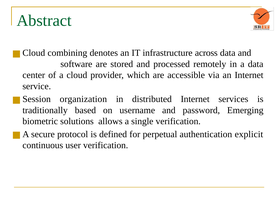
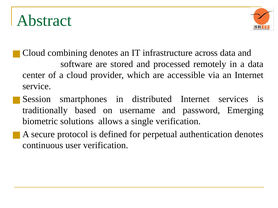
organization: organization -> smartphones
authentication explicit: explicit -> denotes
